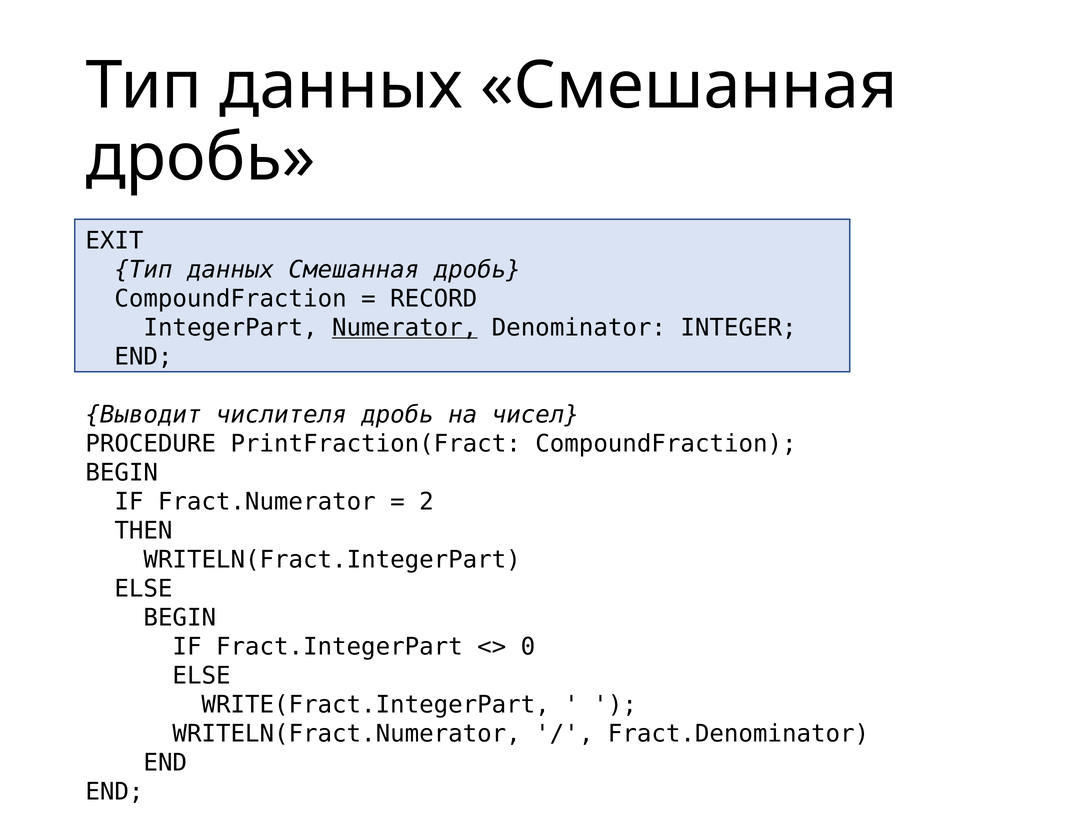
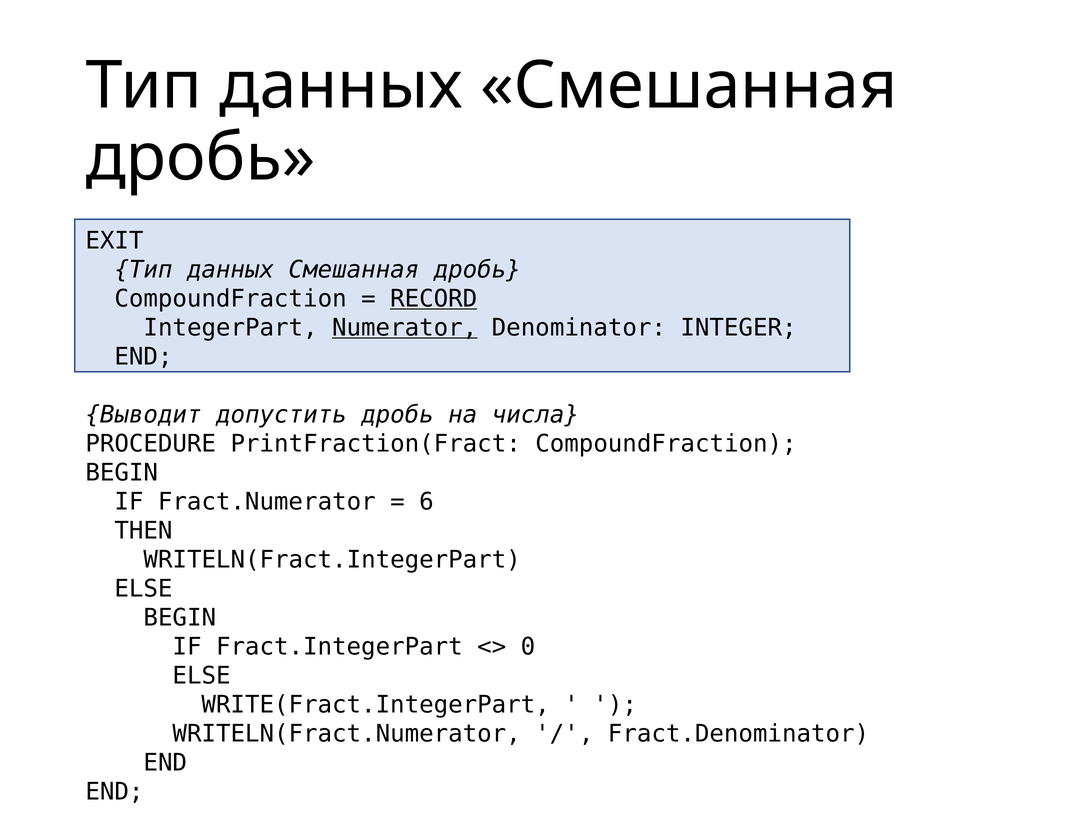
RECORD underline: none -> present
числителя: числителя -> допустить
чисел: чисел -> числа
2: 2 -> 6
